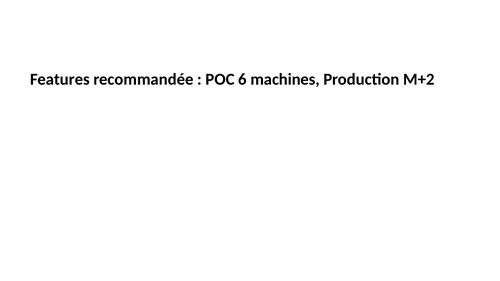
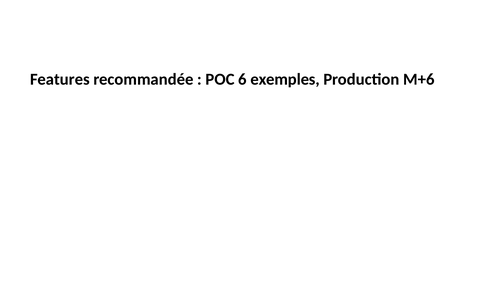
machines: machines -> exemples
M+2: M+2 -> M+6
